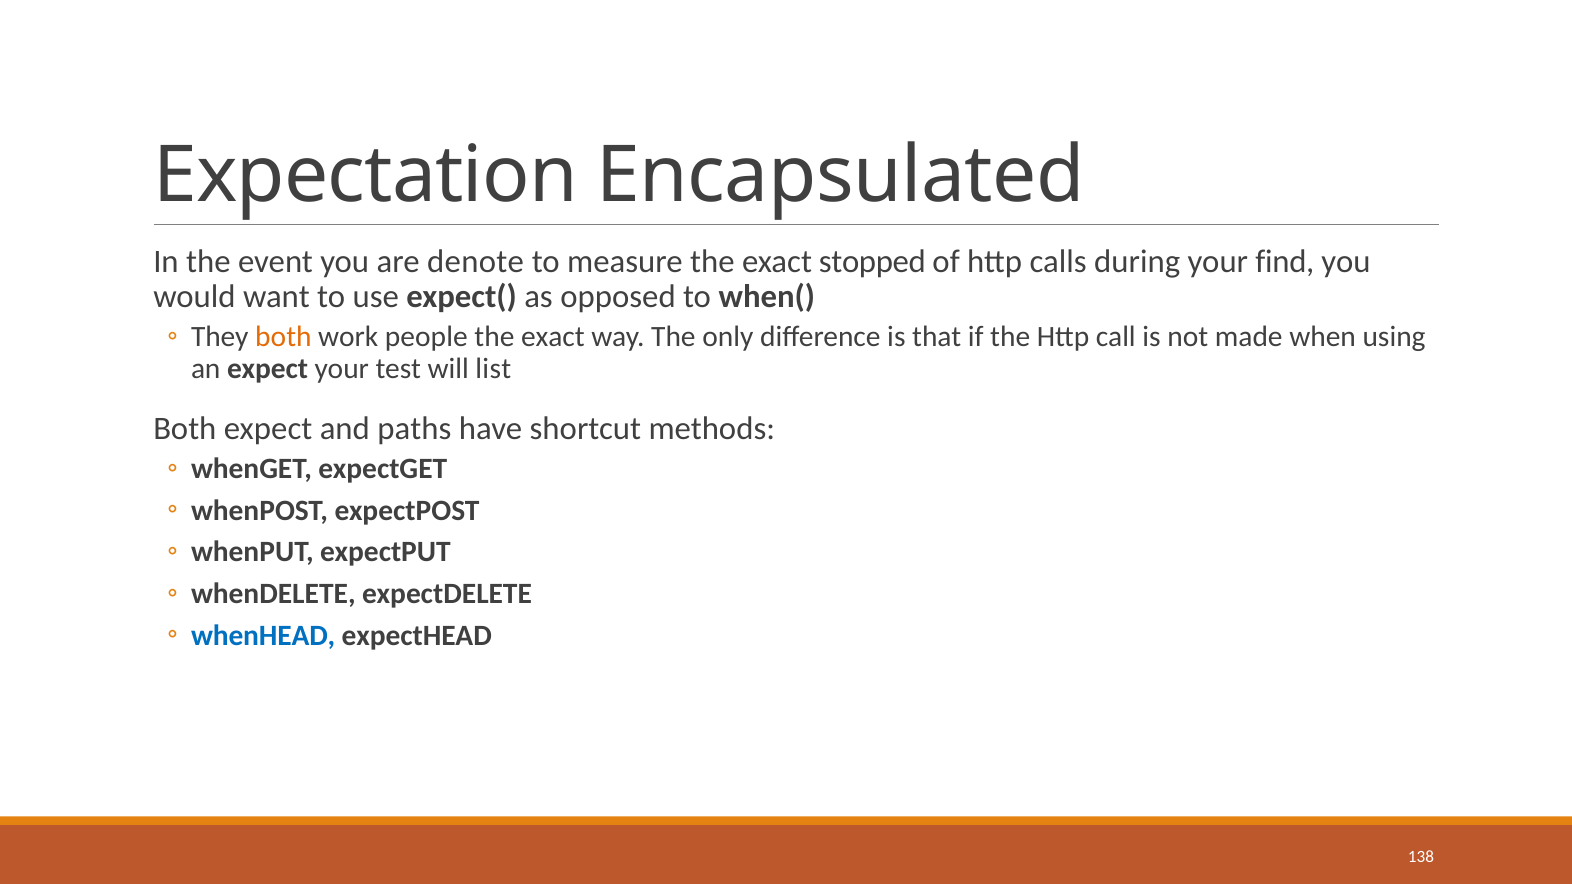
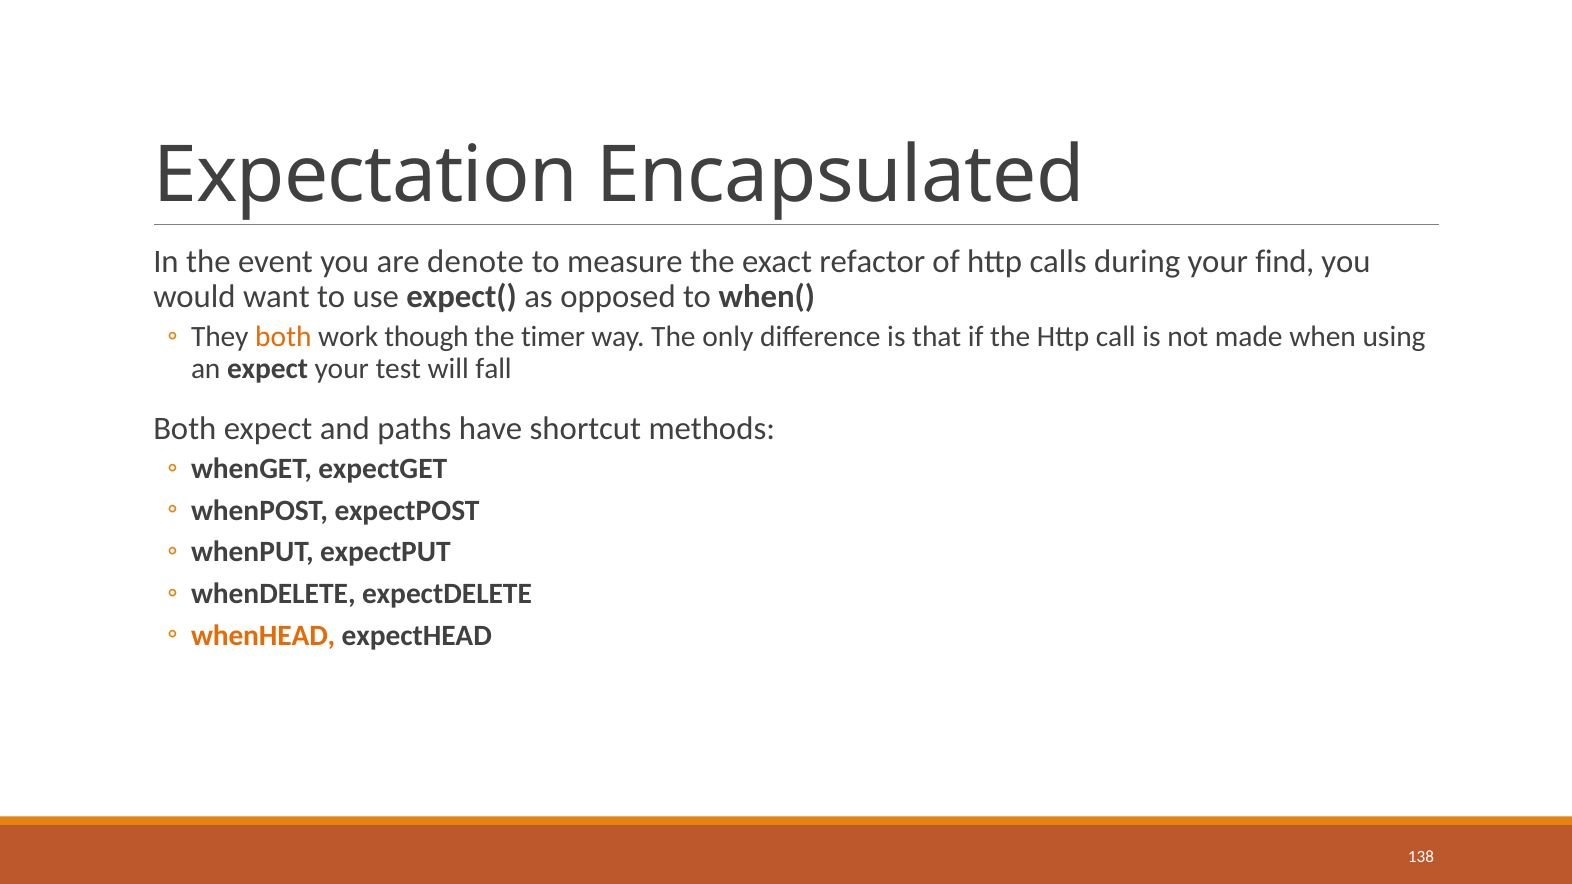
stopped: stopped -> refactor
people: people -> though
exact at (553, 337): exact -> timer
list: list -> fall
whenHEAD colour: blue -> orange
